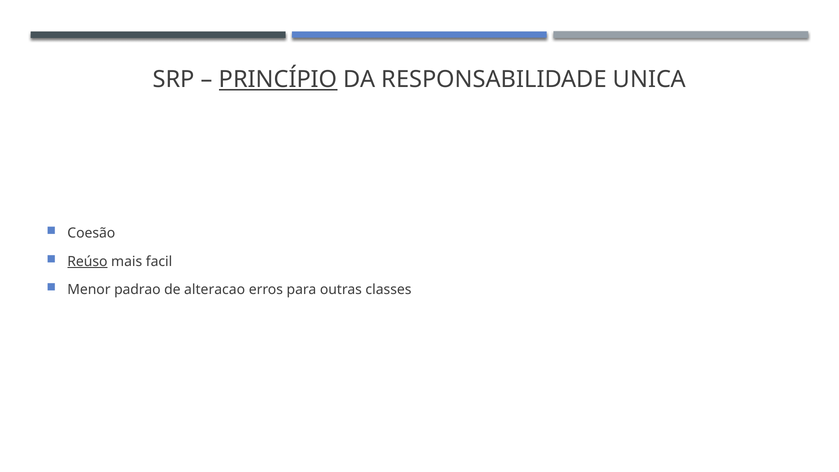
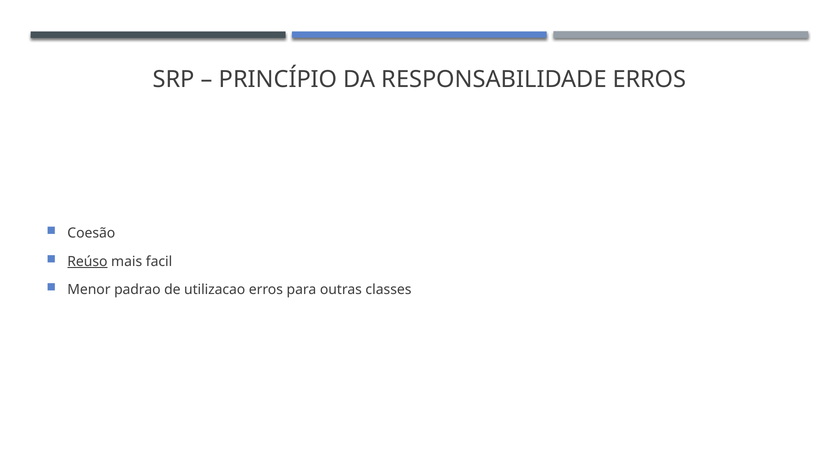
PRINCÍPIO underline: present -> none
RESPONSABILIDADE UNICA: UNICA -> ERROS
alteracao: alteracao -> utilizacao
